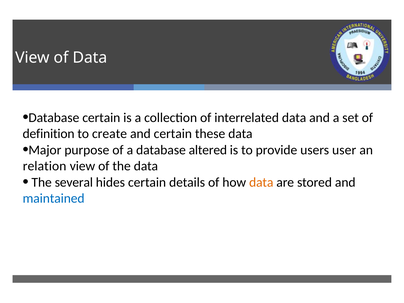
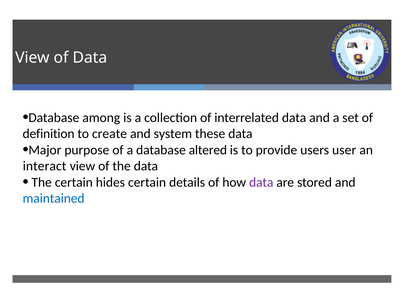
Database certain: certain -> among
and certain: certain -> system
relation: relation -> interact
The several: several -> certain
data at (261, 182) colour: orange -> purple
